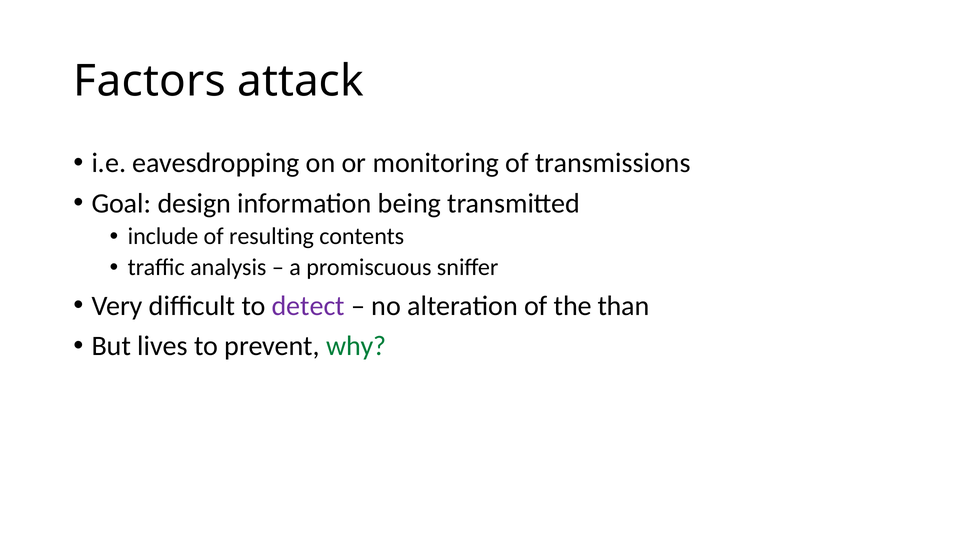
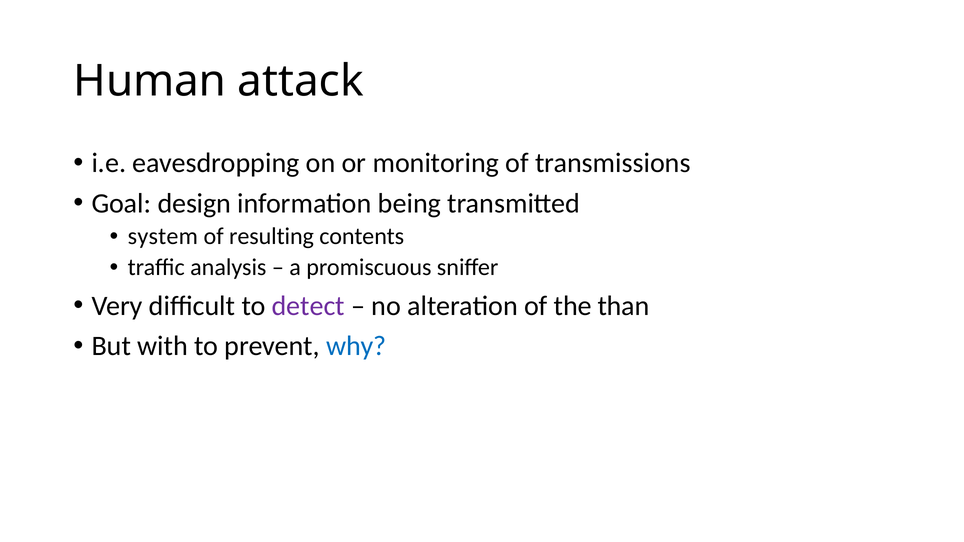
Factors: Factors -> Human
include: include -> system
lives: lives -> with
why colour: green -> blue
